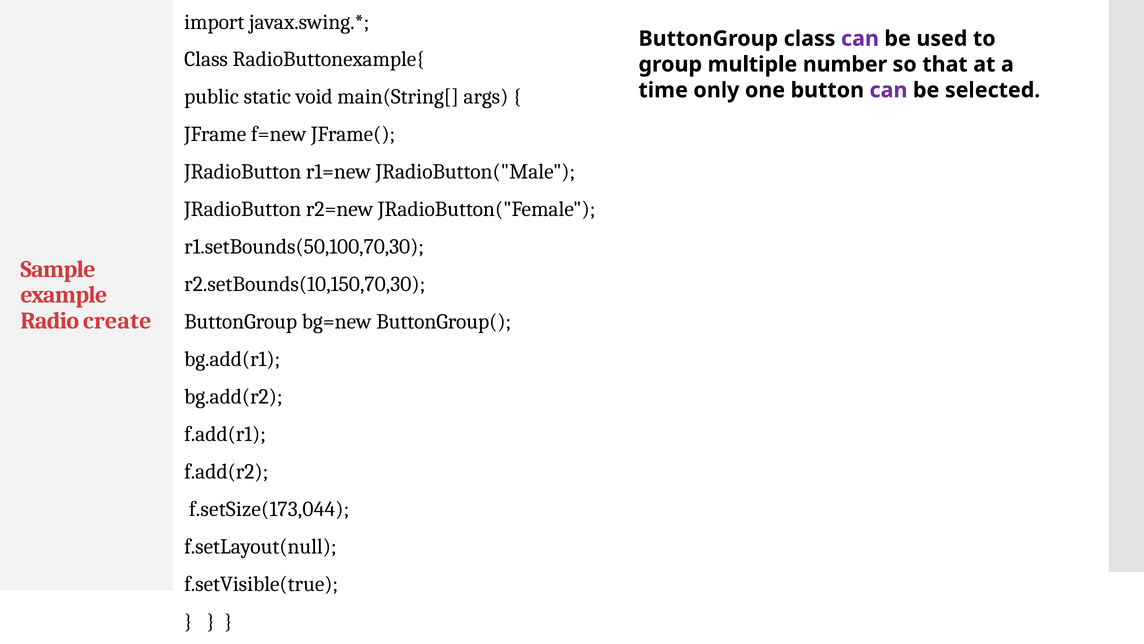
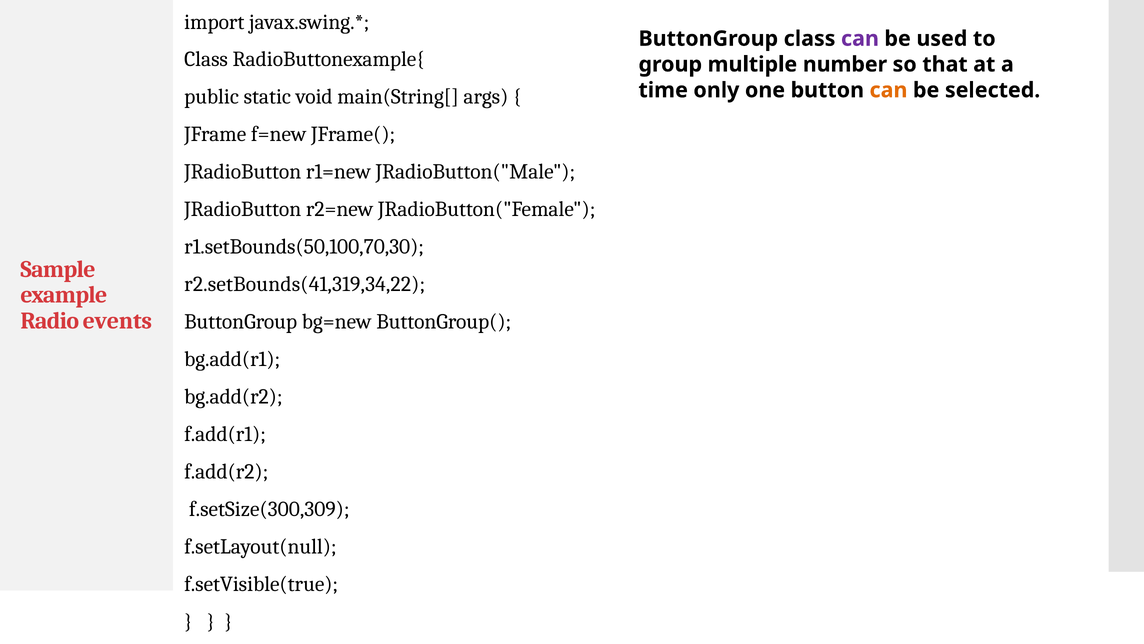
can at (888, 90) colour: purple -> orange
r2.setBounds(10,150,70,30: r2.setBounds(10,150,70,30 -> r2.setBounds(41,319,34,22
create: create -> events
f.setSize(173,044: f.setSize(173,044 -> f.setSize(300,309
